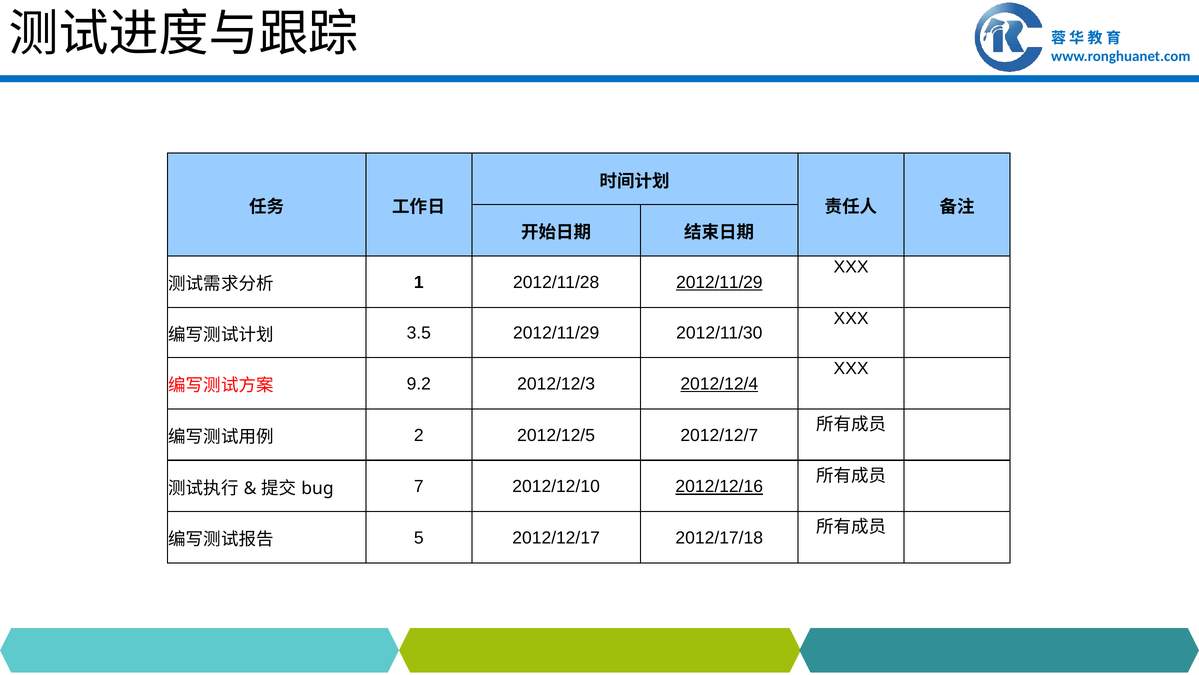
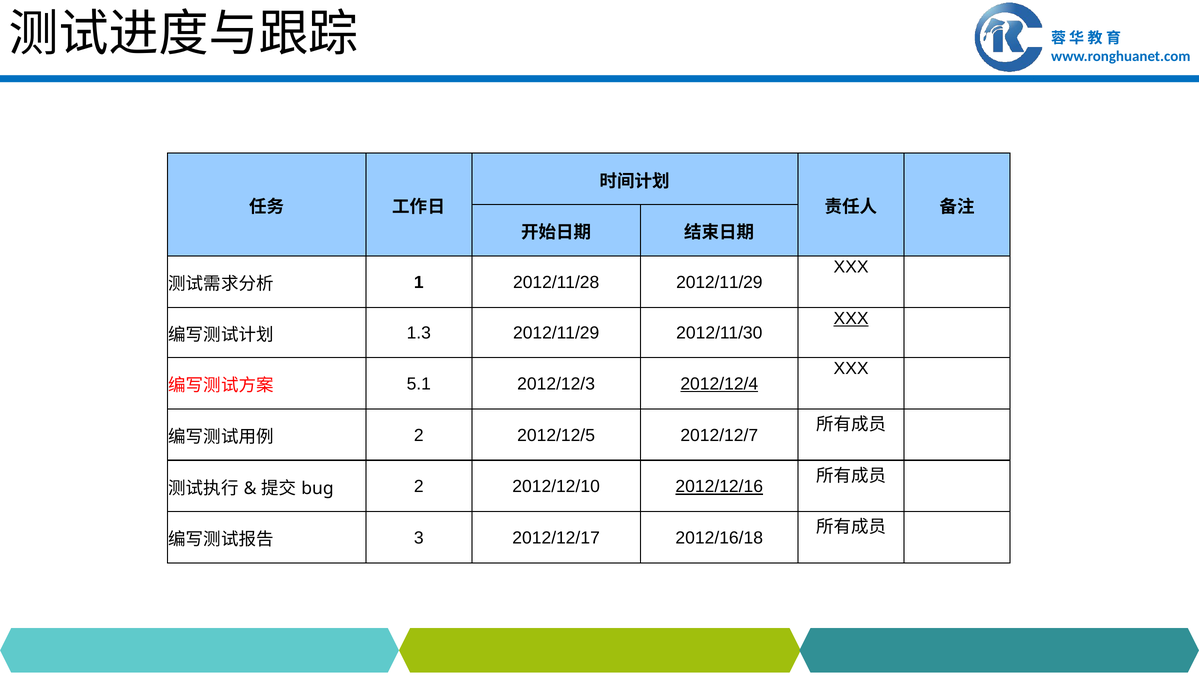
2012/11/29 at (719, 282) underline: present -> none
XXX at (851, 318) underline: none -> present
3.5: 3.5 -> 1.3
9.2: 9.2 -> 5.1
7 at (419, 486): 7 -> 2
5: 5 -> 3
2012/17/18: 2012/17/18 -> 2012/16/18
